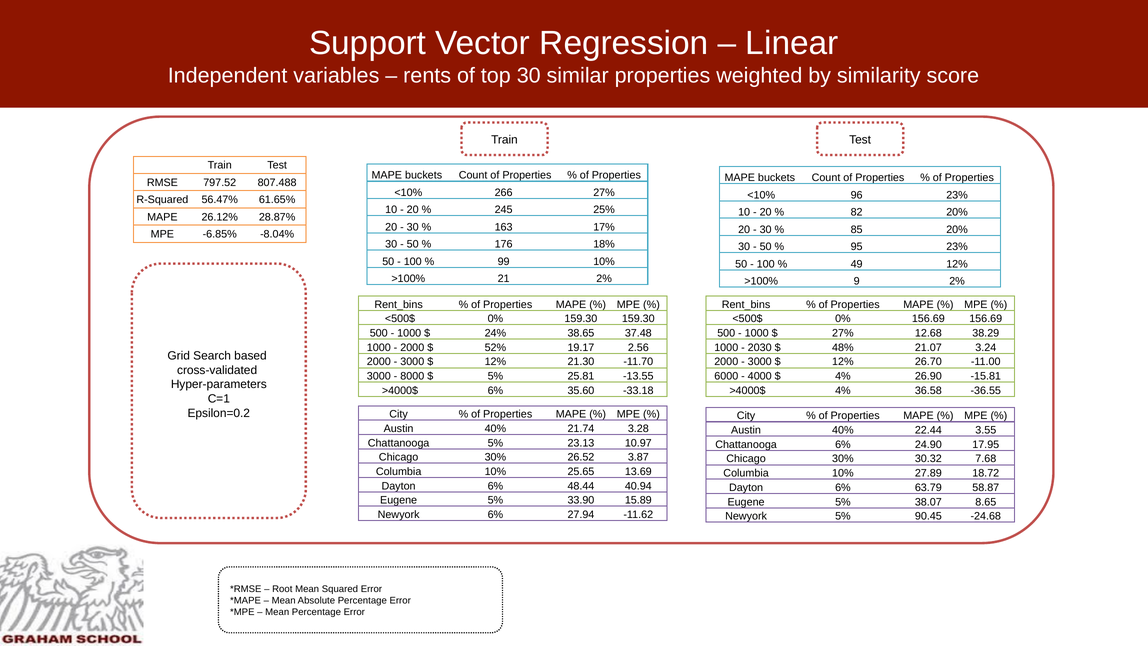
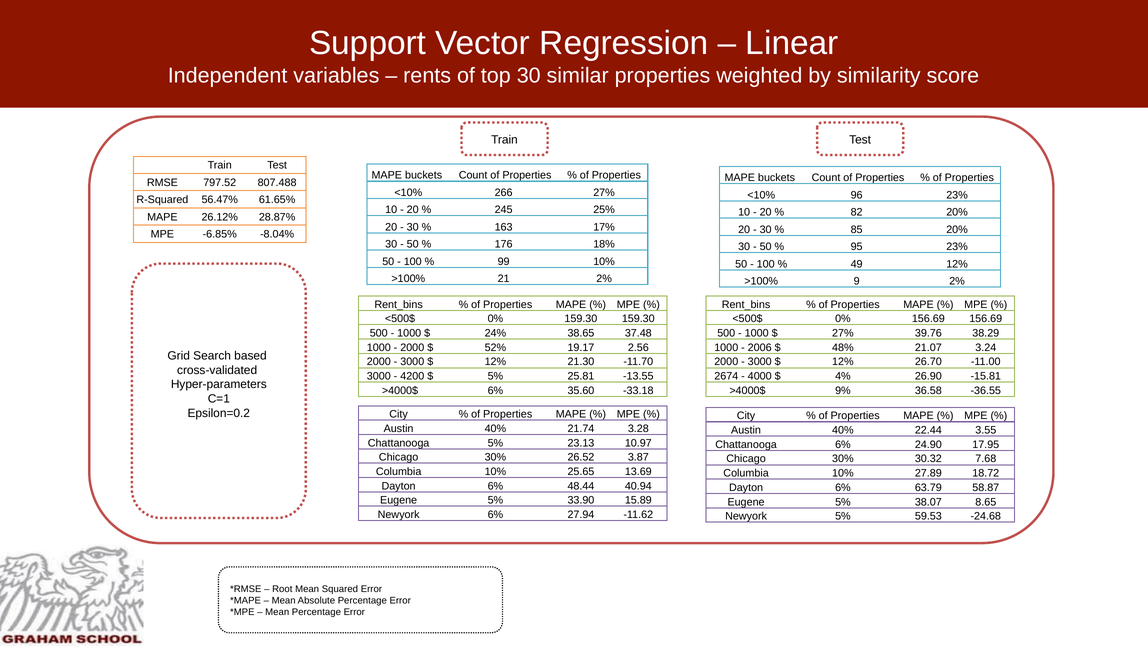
12.68: 12.68 -> 39.76
2030: 2030 -> 2006
8000: 8000 -> 4200
6000: 6000 -> 2674
>4000$ 4%: 4% -> 9%
90.45: 90.45 -> 59.53
